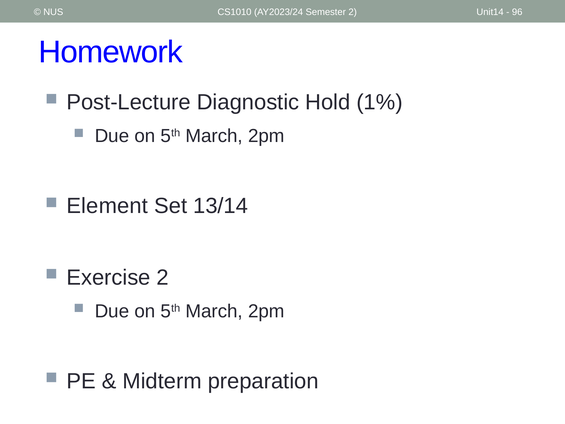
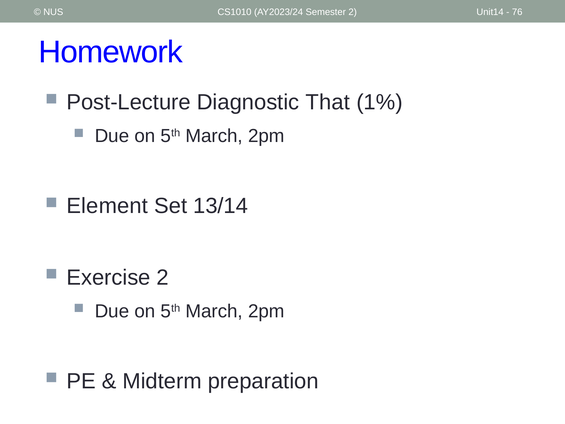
96: 96 -> 76
Hold: Hold -> That
